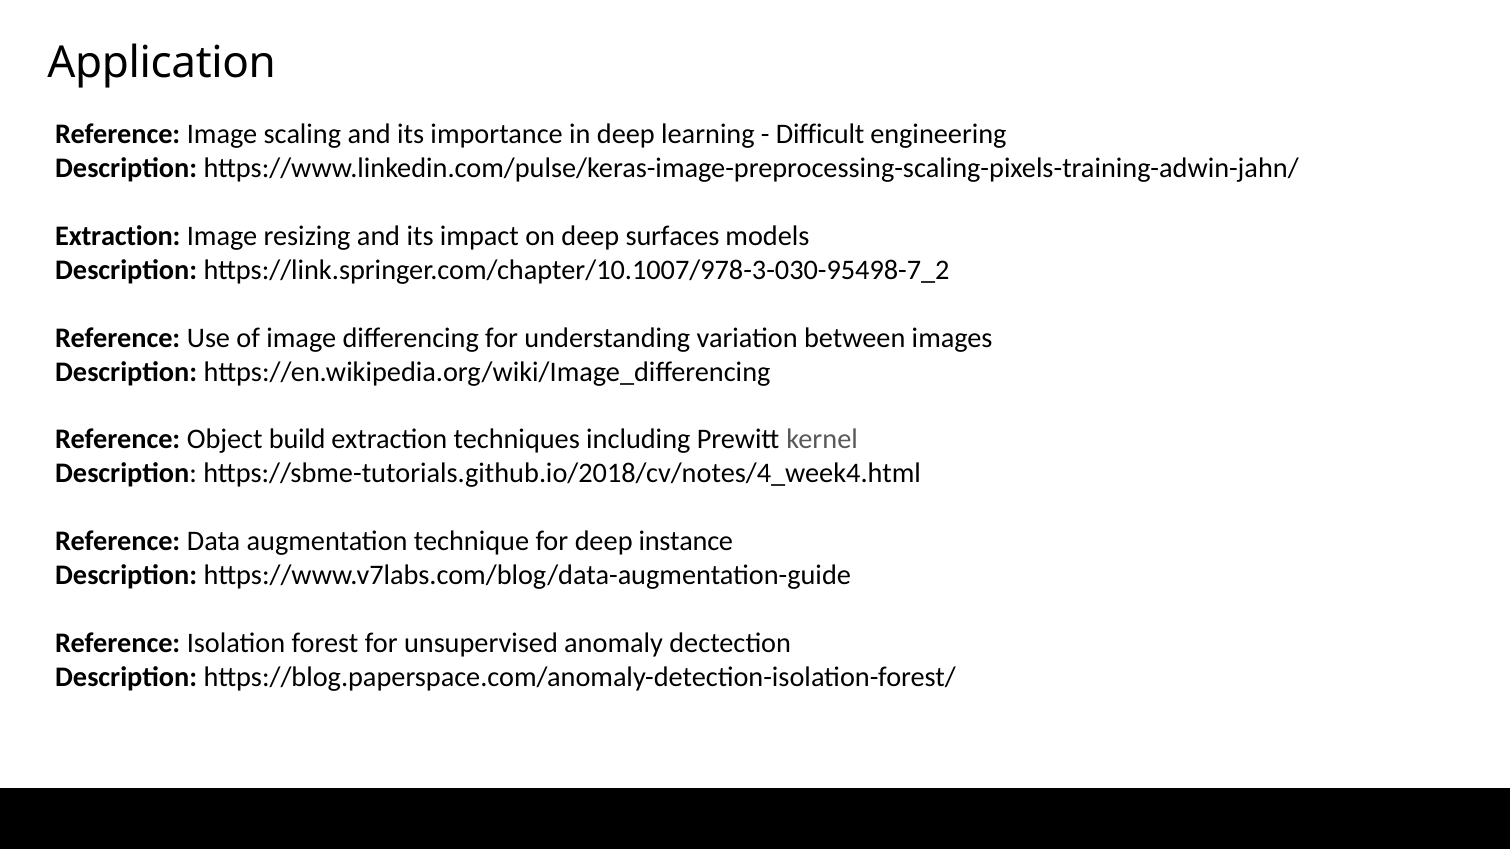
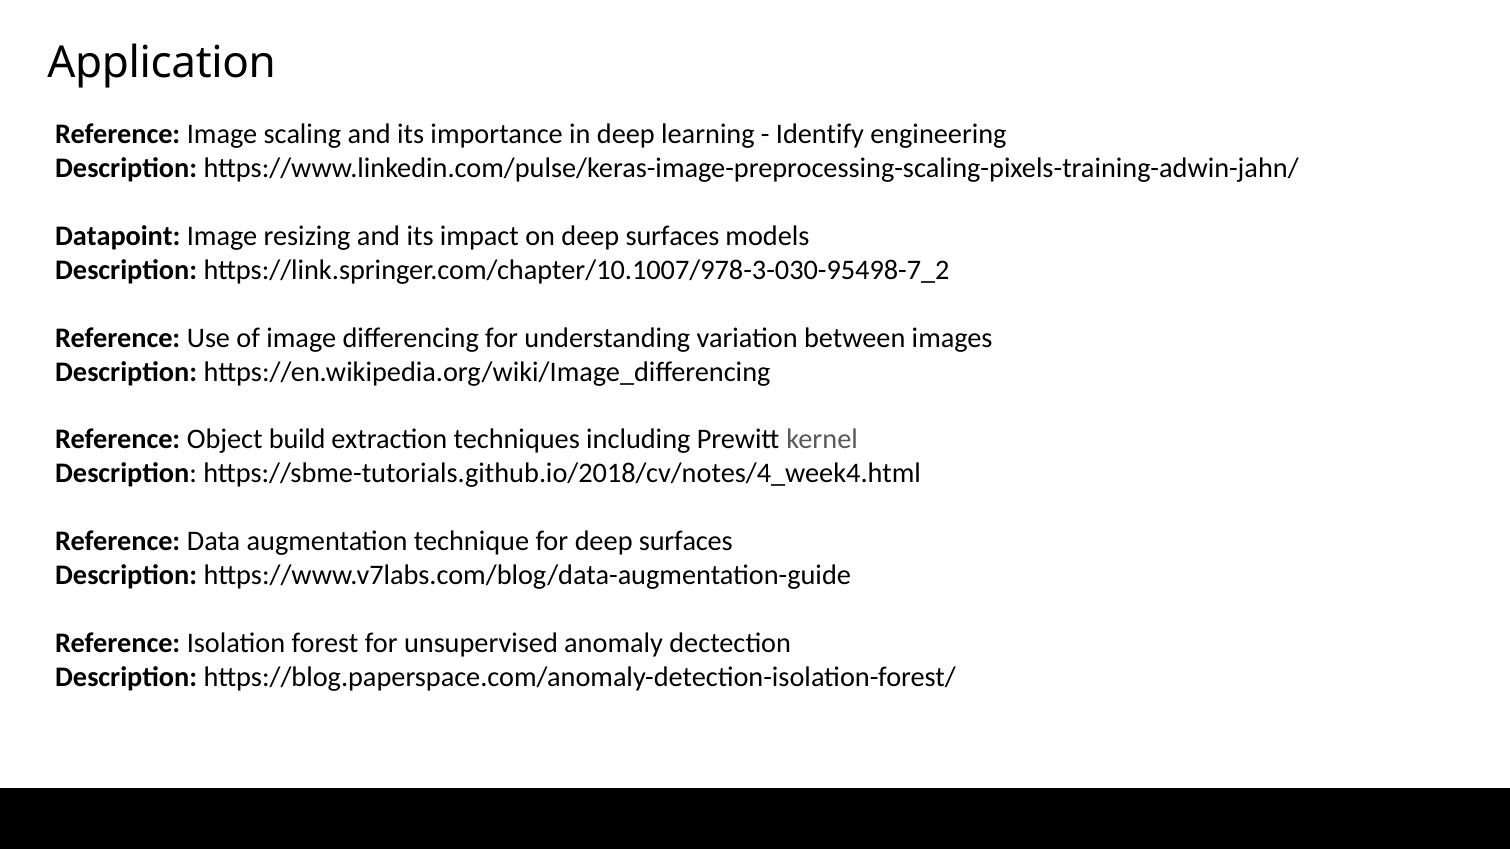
Difficult: Difficult -> Identify
Extraction at (118, 236): Extraction -> Datapoint
for deep instance: instance -> surfaces
